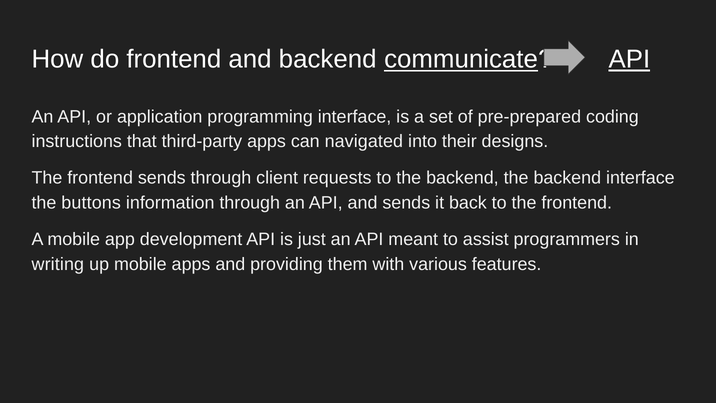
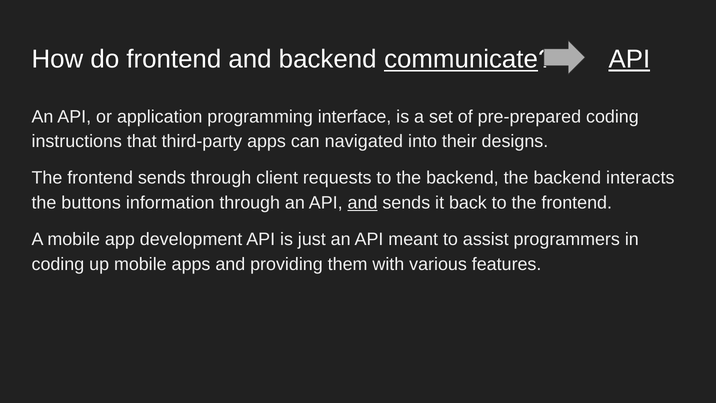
backend interface: interface -> interacts
and at (363, 203) underline: none -> present
writing at (58, 264): writing -> coding
